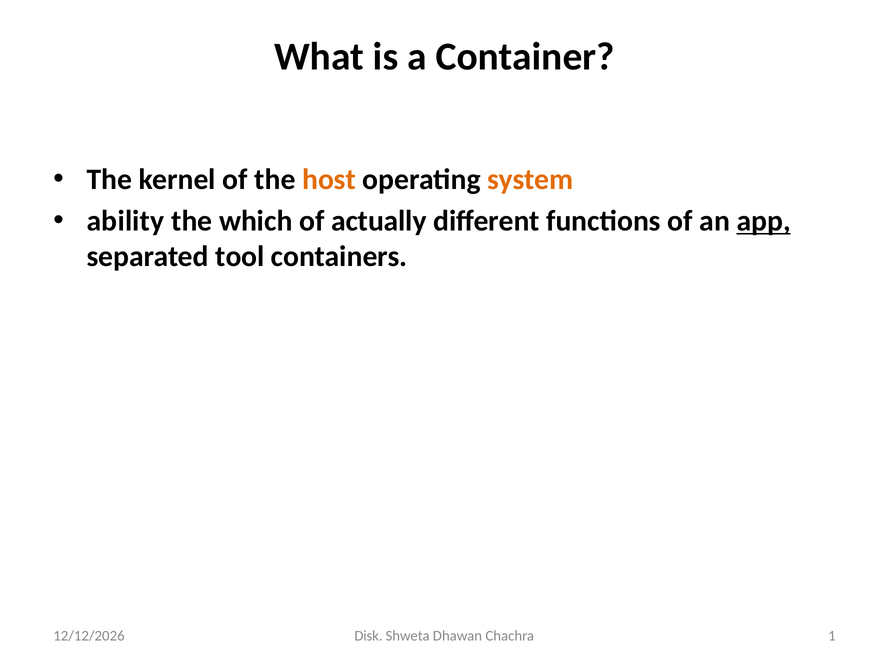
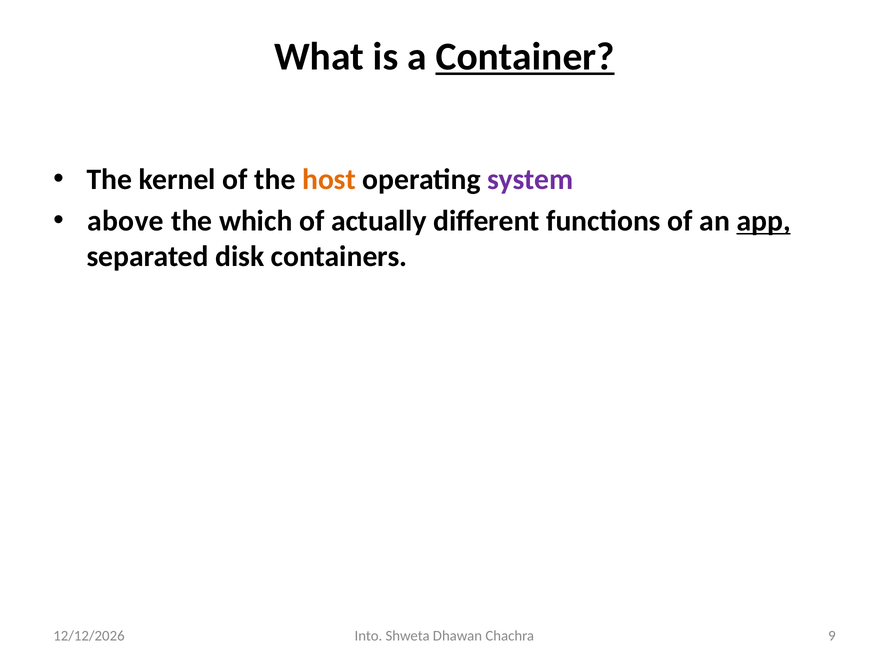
Container underline: none -> present
system colour: orange -> purple
ability: ability -> above
tool: tool -> disk
Disk: Disk -> Into
1: 1 -> 9
